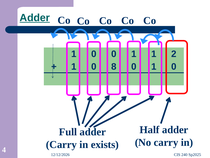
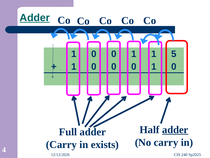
2: 2 -> 5
8 at (114, 66): 8 -> 0
adder at (175, 129) underline: none -> present
